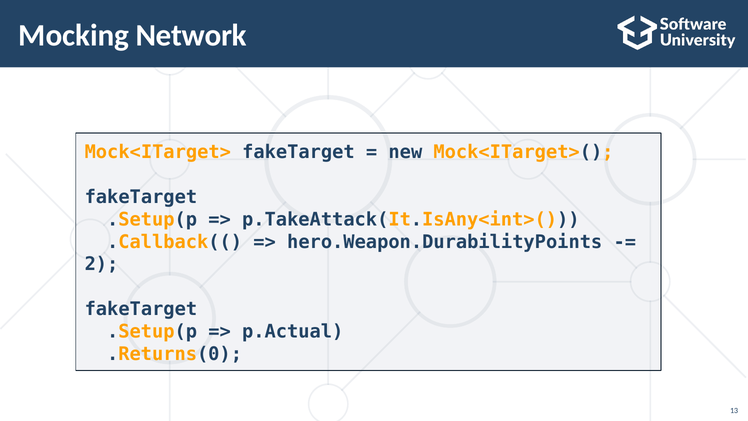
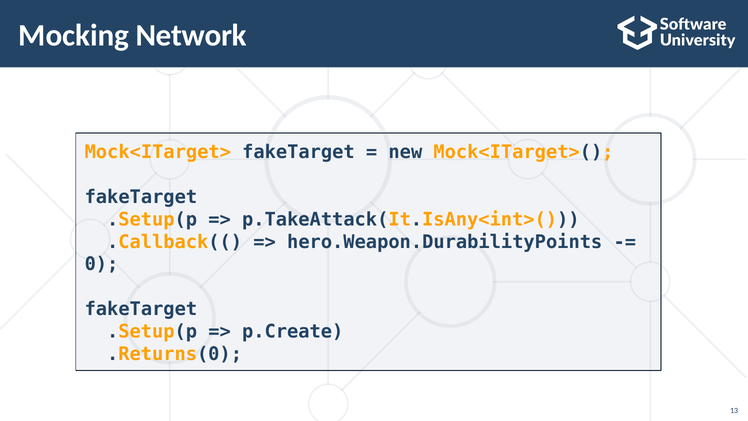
2: 2 -> 0
p.Actual: p.Actual -> p.Create
